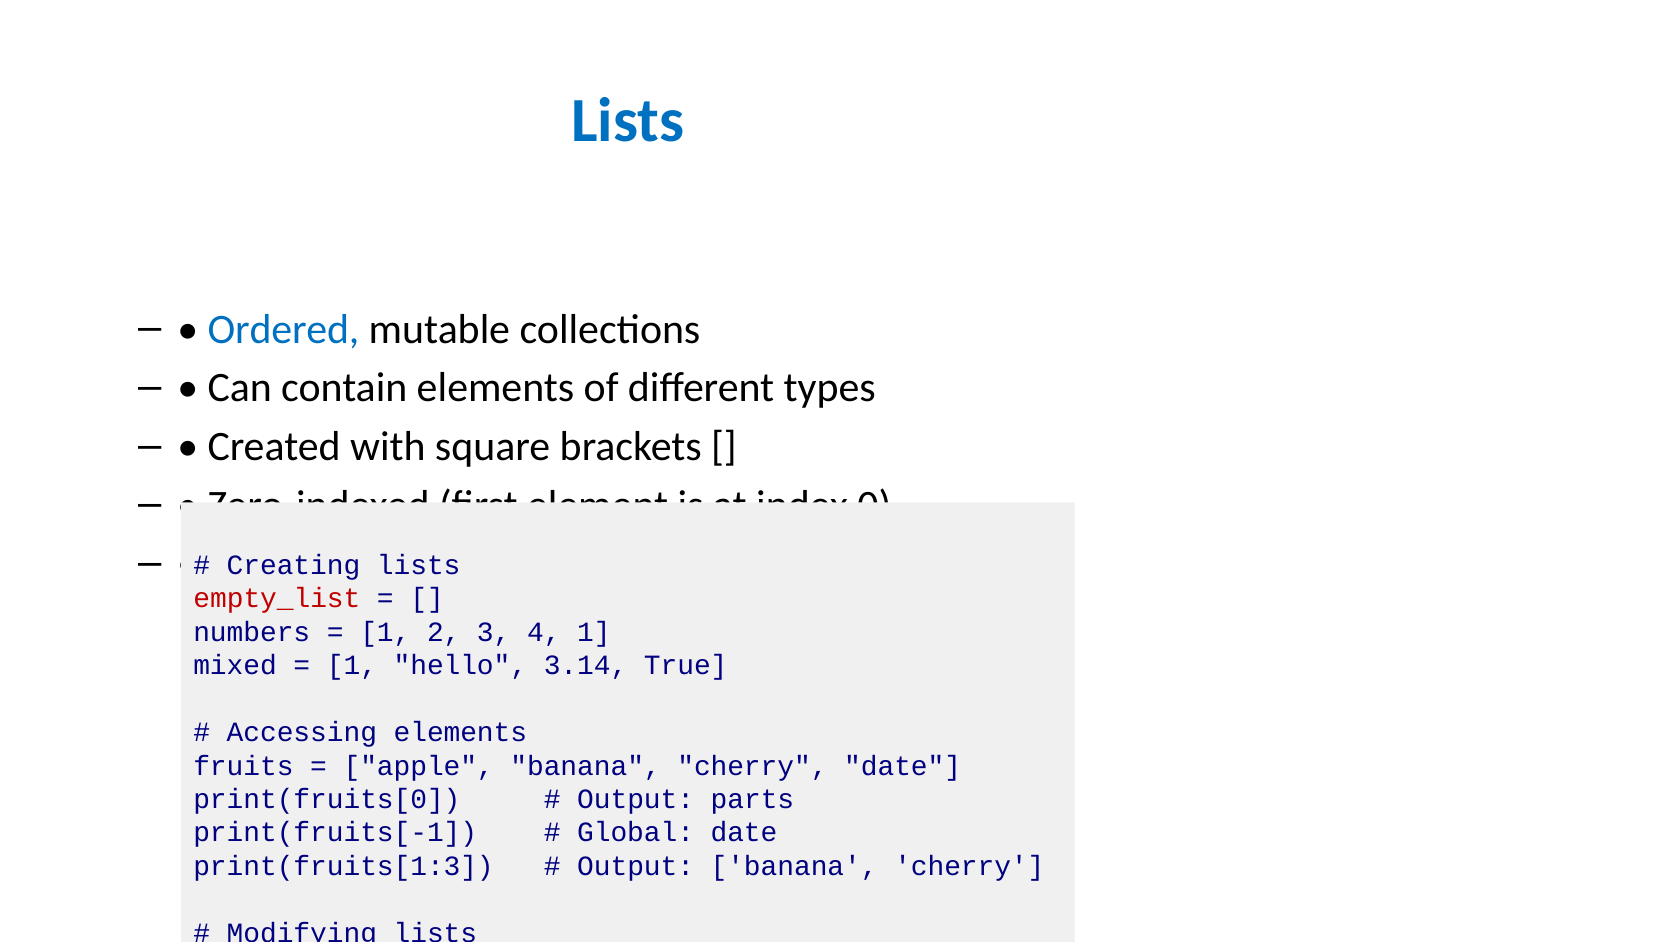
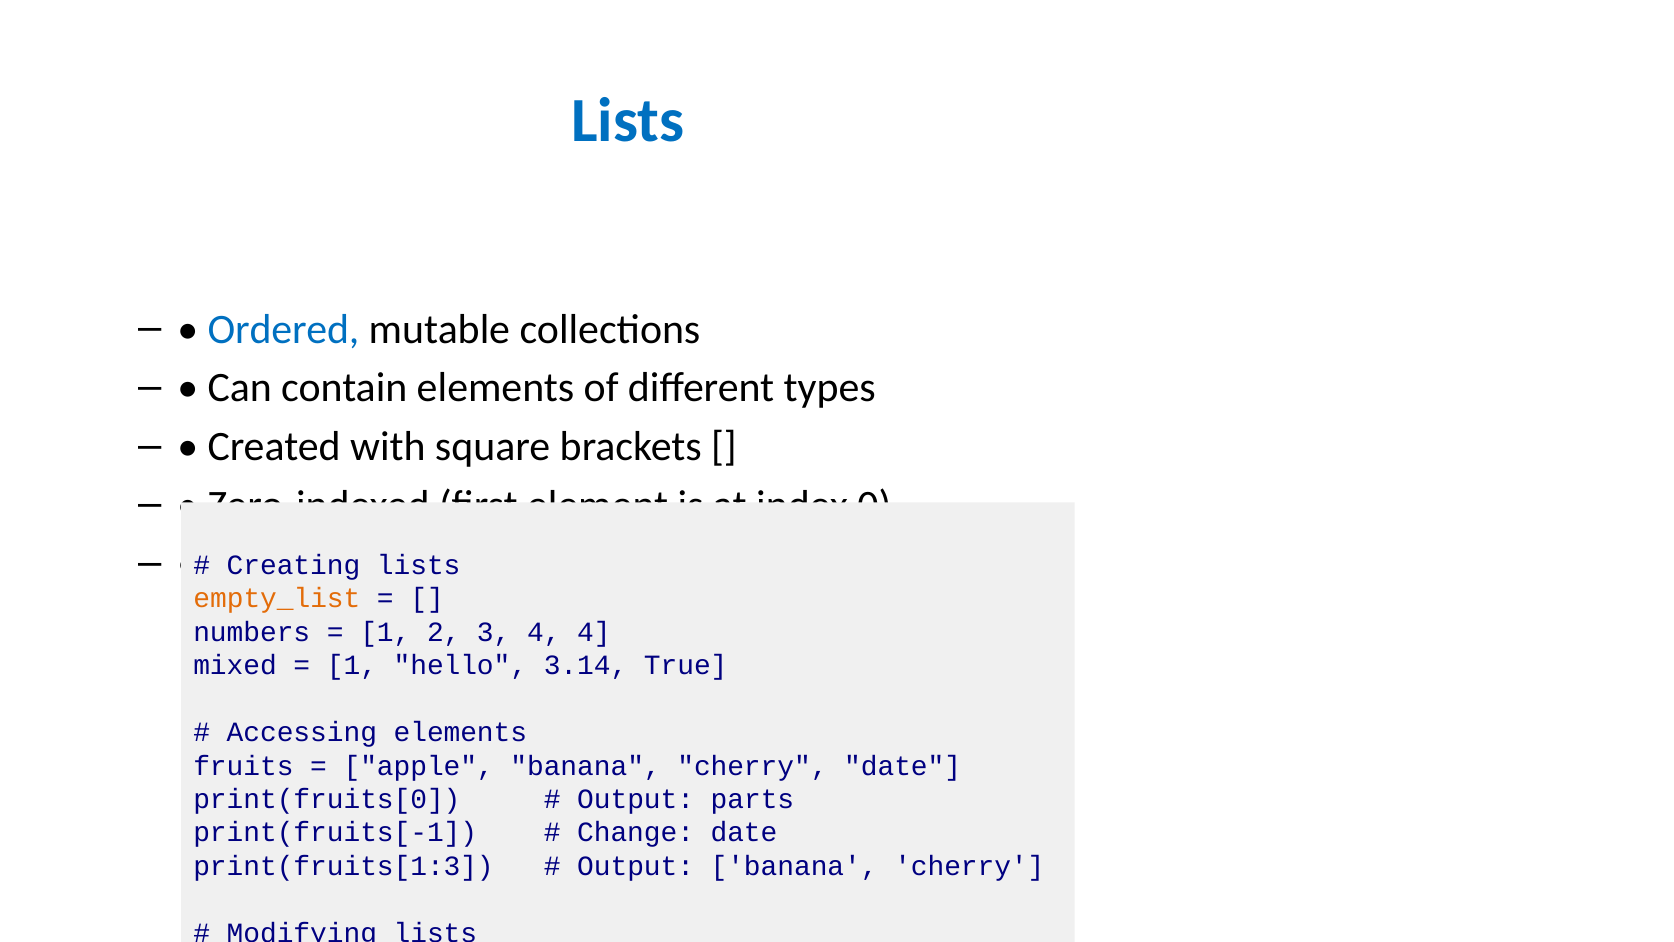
empty_list colour: red -> orange
4 1: 1 -> 4
Global at (636, 833): Global -> Change
